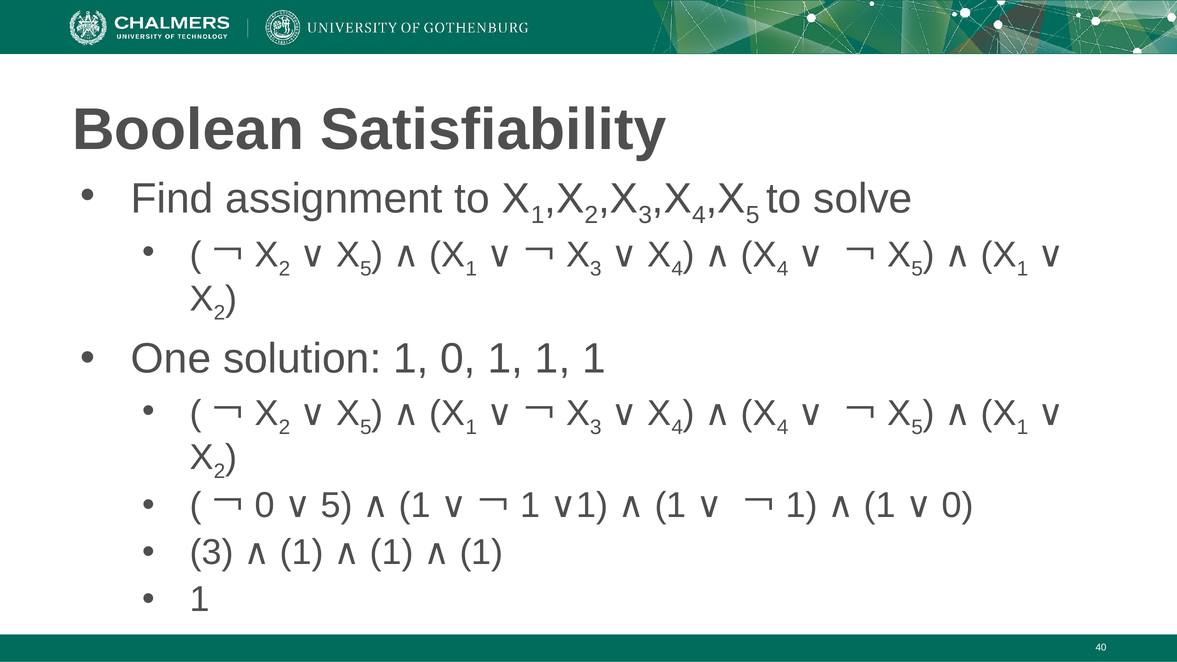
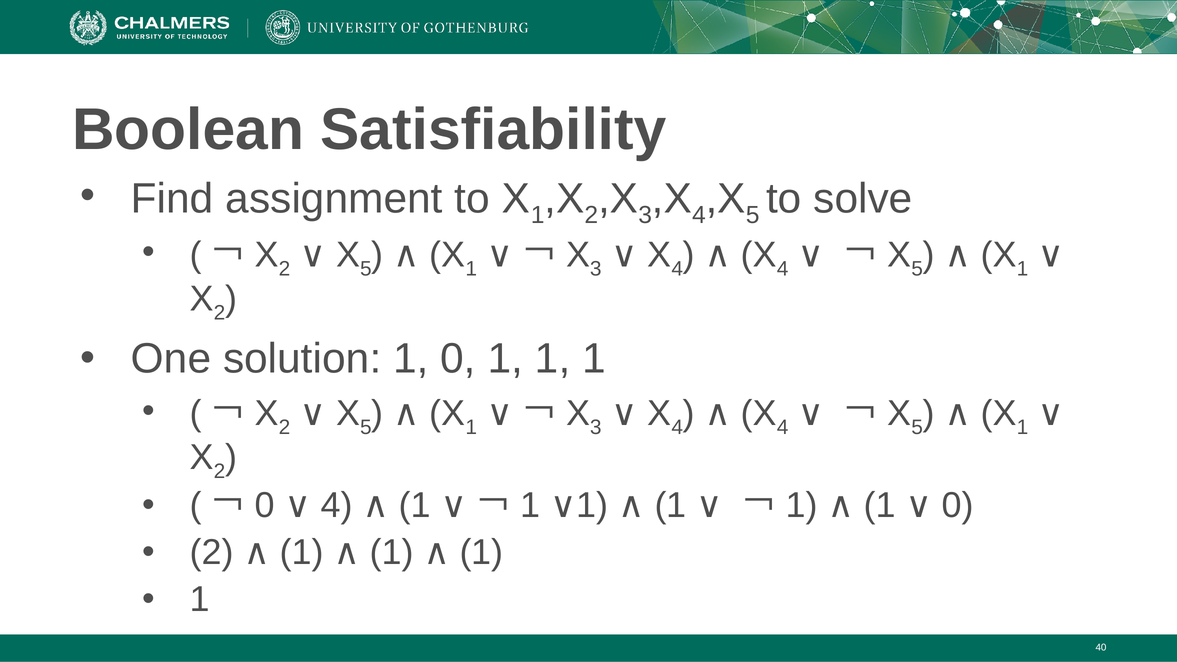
￢0 5: 5 -> 4
3 at (212, 553): 3 -> 2
